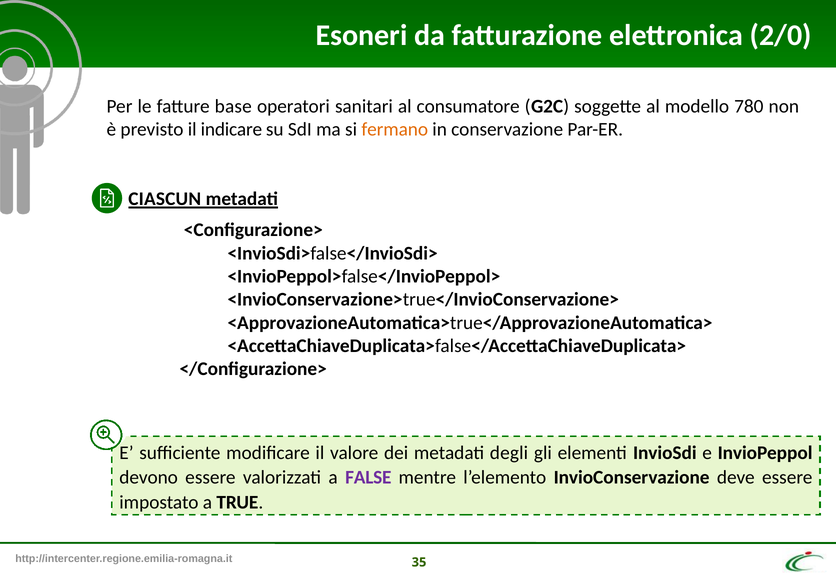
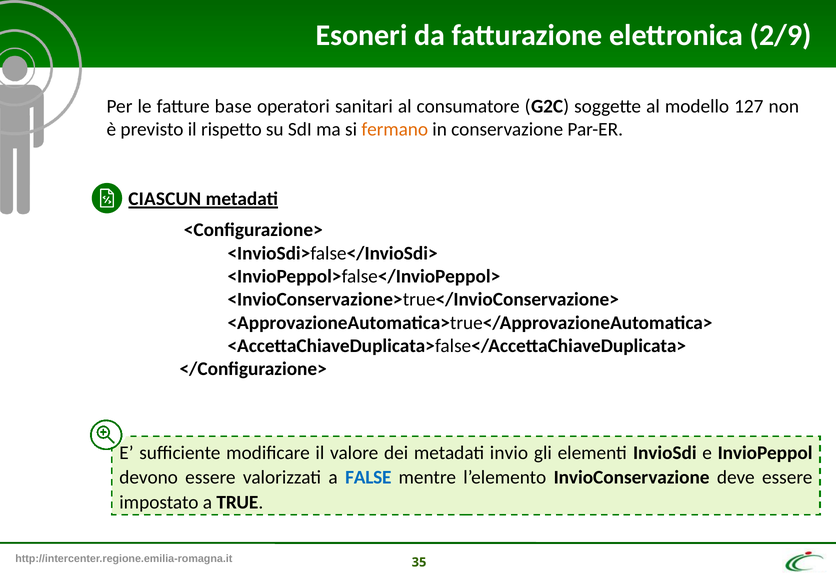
2/0: 2/0 -> 2/9
780: 780 -> 127
indicare: indicare -> rispetto
degli: degli -> invio
FALSE colour: purple -> blue
